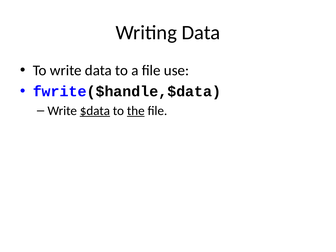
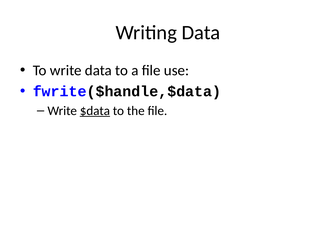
the underline: present -> none
